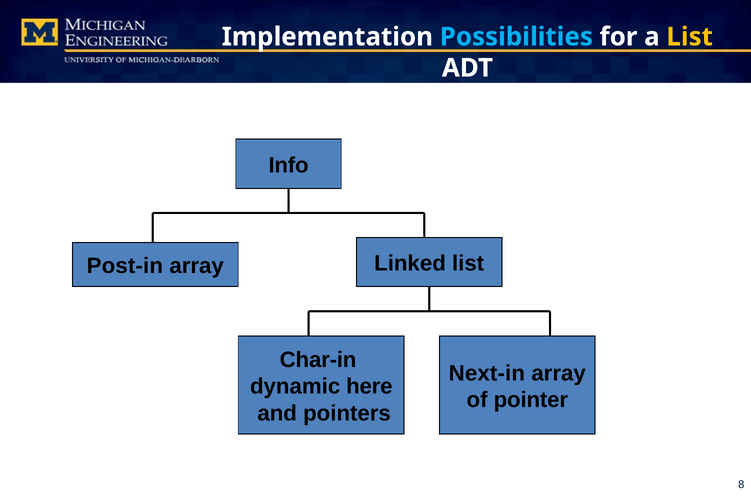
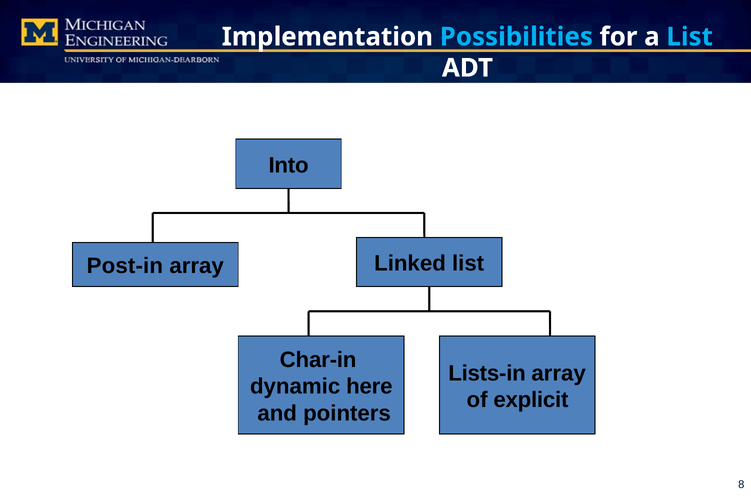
List at (690, 37) colour: yellow -> light blue
Info: Info -> Into
Next-in: Next-in -> Lists-in
pointer: pointer -> explicit
